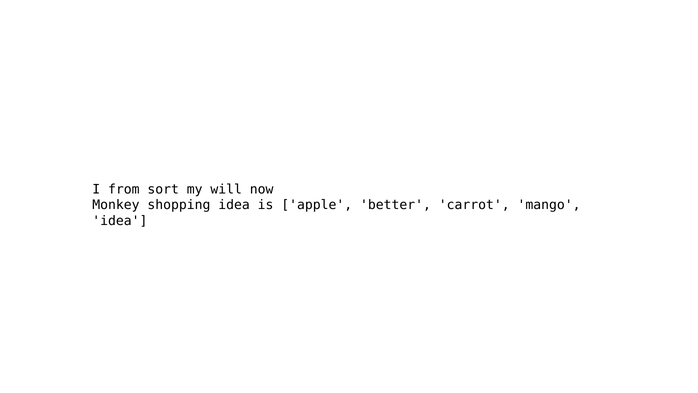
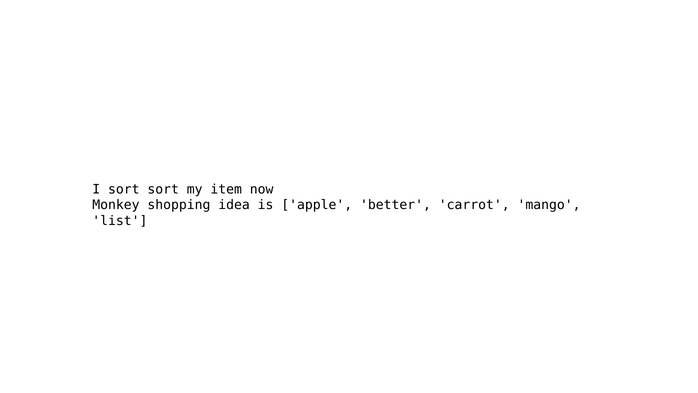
I from: from -> sort
will: will -> item
idea at (120, 221): idea -> list
